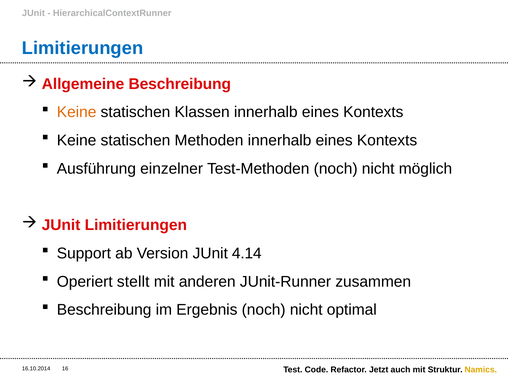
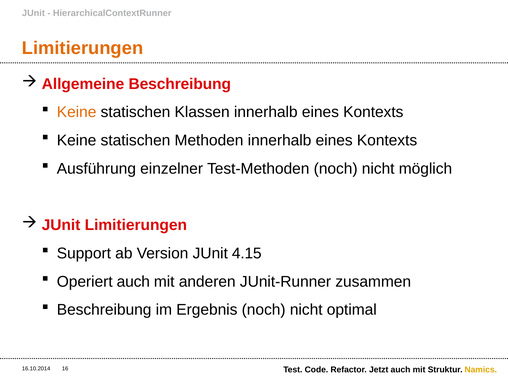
Limitierungen at (83, 48) colour: blue -> orange
4.14: 4.14 -> 4.15
Operiert stellt: stellt -> auch
